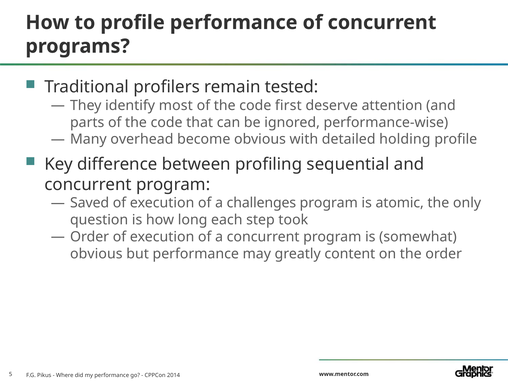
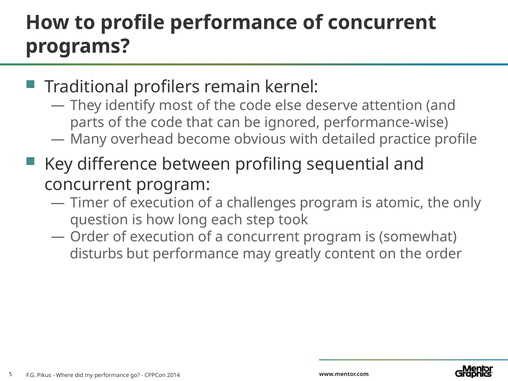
tested: tested -> kernel
first: first -> else
holding: holding -> practice
Saved: Saved -> Timer
obvious at (96, 254): obvious -> disturbs
